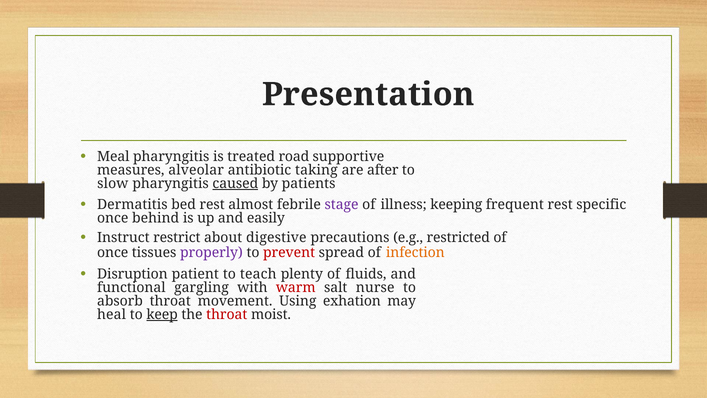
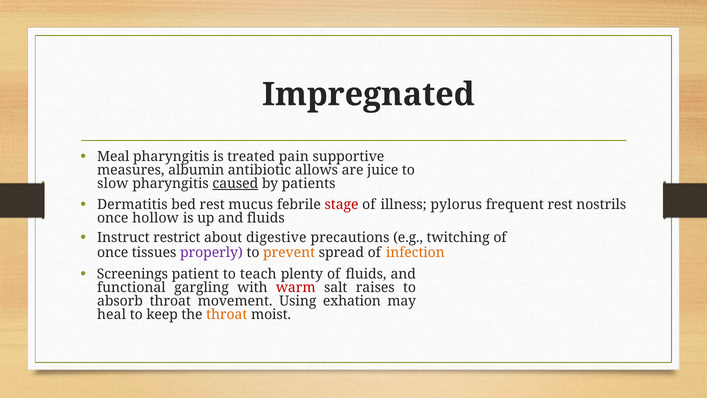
Presentation: Presentation -> Impregnated
road: road -> pain
alveolar: alveolar -> albumin
taking: taking -> allows
after: after -> juice
almost: almost -> mucus
stage colour: purple -> red
keeping: keeping -> pylorus
specific: specific -> nostrils
behind: behind -> hollow
and easily: easily -> fluids
restricted: restricted -> twitching
prevent colour: red -> orange
Disruption: Disruption -> Screenings
nurse: nurse -> raises
keep underline: present -> none
throat at (227, 314) colour: red -> orange
